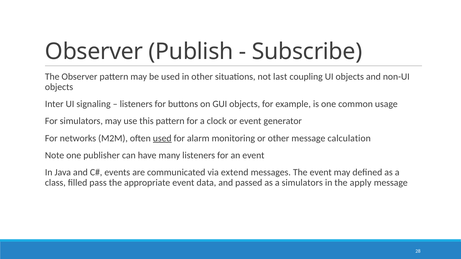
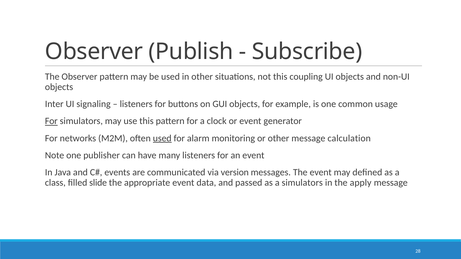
not last: last -> this
For at (51, 121) underline: none -> present
extend: extend -> version
pass: pass -> slide
